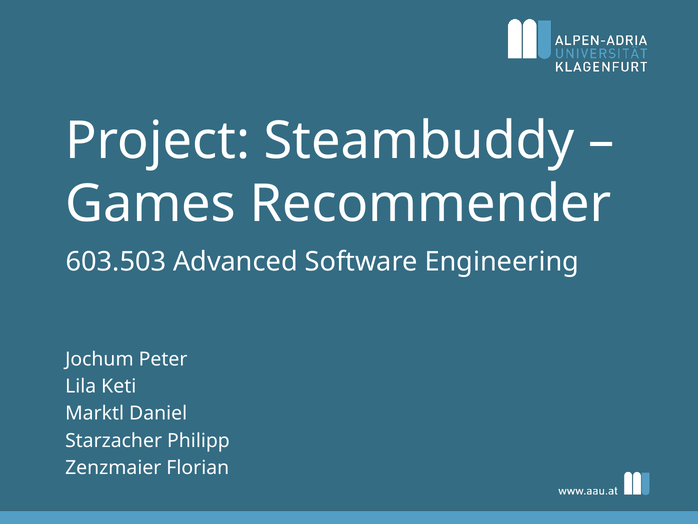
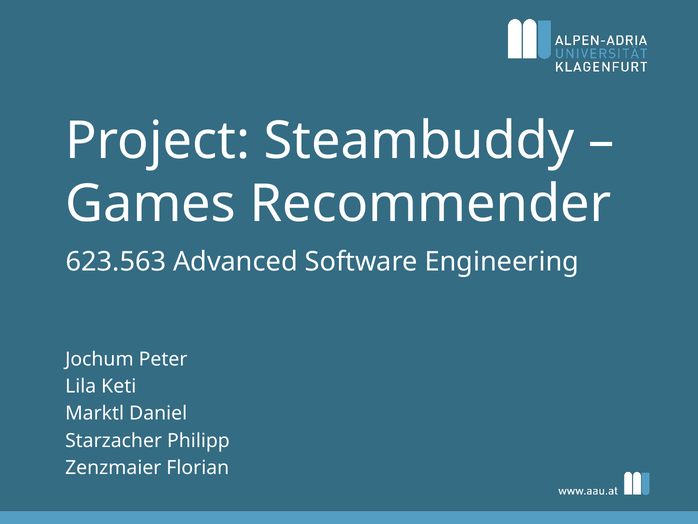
603.503: 603.503 -> 623.563
